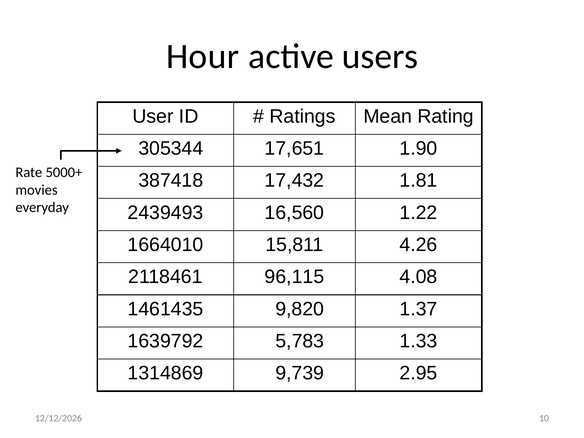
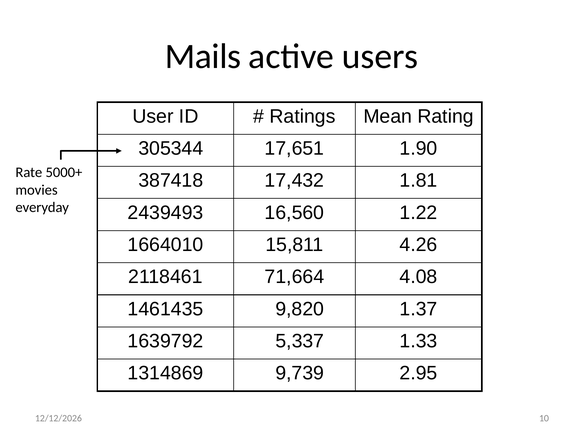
Hour: Hour -> Mails
96,115: 96,115 -> 71,664
5,783: 5,783 -> 5,337
